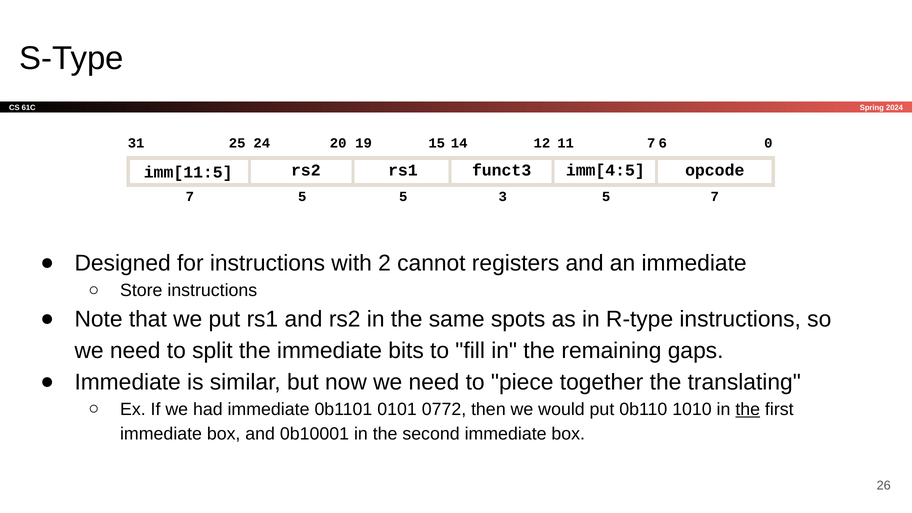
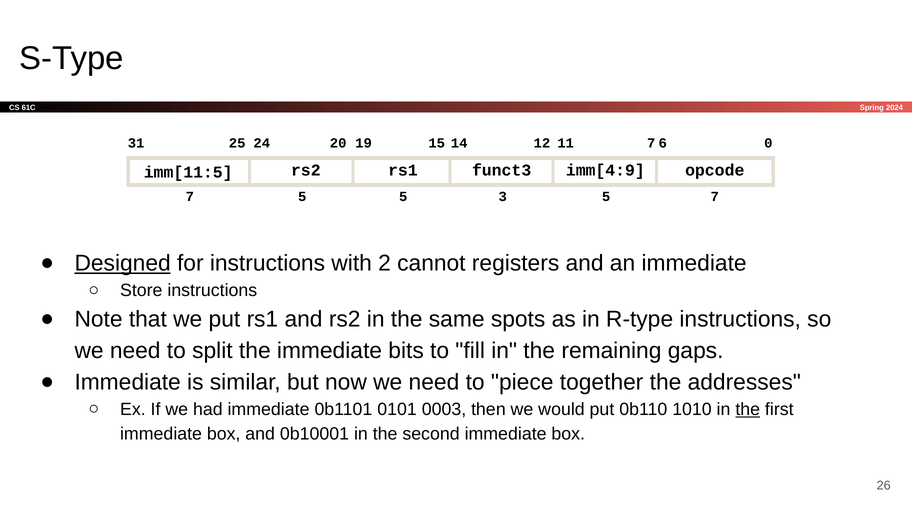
imm[4:5: imm[4:5 -> imm[4:9
Designed underline: none -> present
translating: translating -> addresses
0772: 0772 -> 0003
